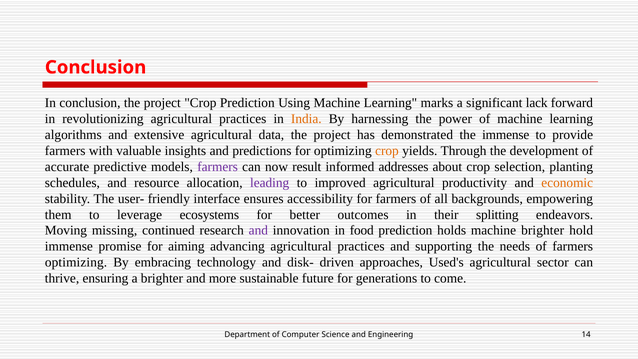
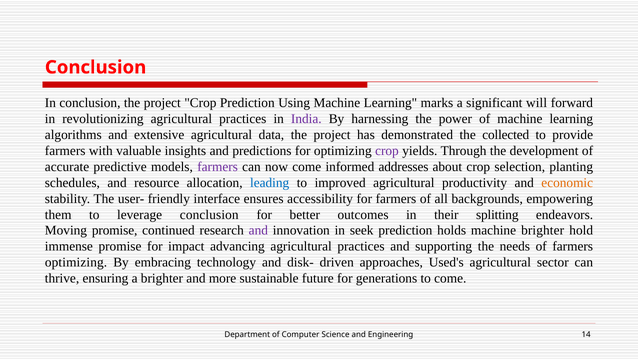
lack: lack -> will
India colour: orange -> purple
the immense: immense -> collected
crop at (387, 151) colour: orange -> purple
now result: result -> come
leading colour: purple -> blue
leverage ecosystems: ecosystems -> conclusion
Moving missing: missing -> promise
food: food -> seek
aiming: aiming -> impact
